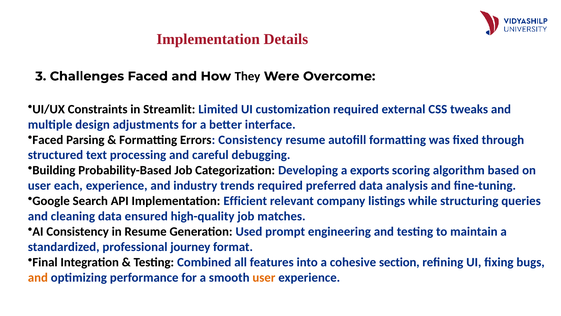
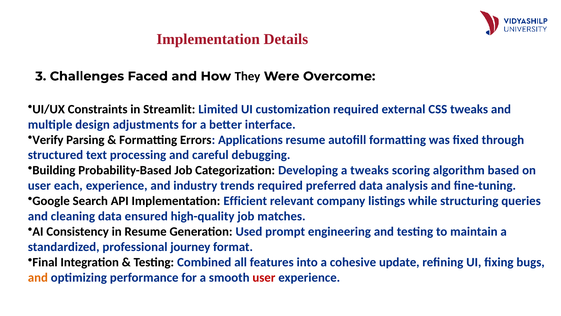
Faced at (48, 140): Faced -> Verify
Errors Consistency: Consistency -> Applications
a exports: exports -> tweaks
section: section -> update
user at (264, 277) colour: orange -> red
